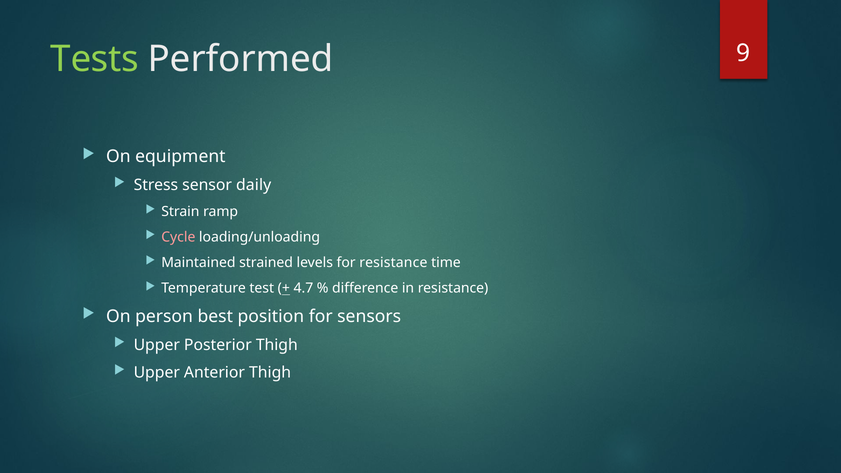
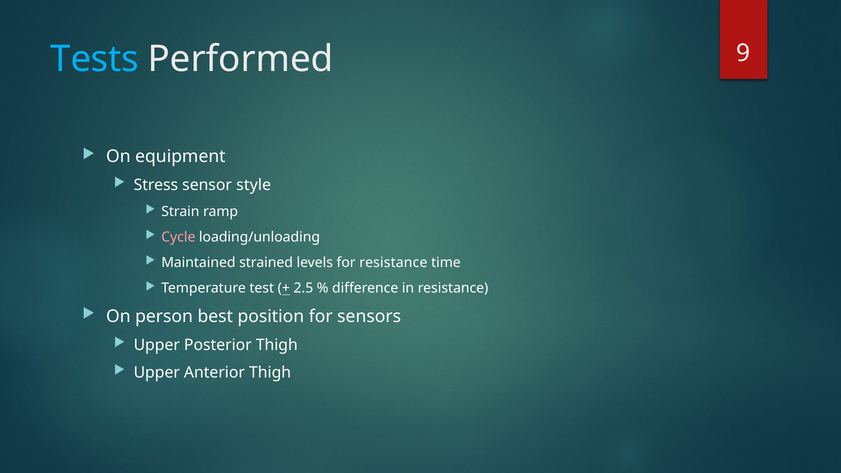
Tests colour: light green -> light blue
daily: daily -> style
4.7: 4.7 -> 2.5
